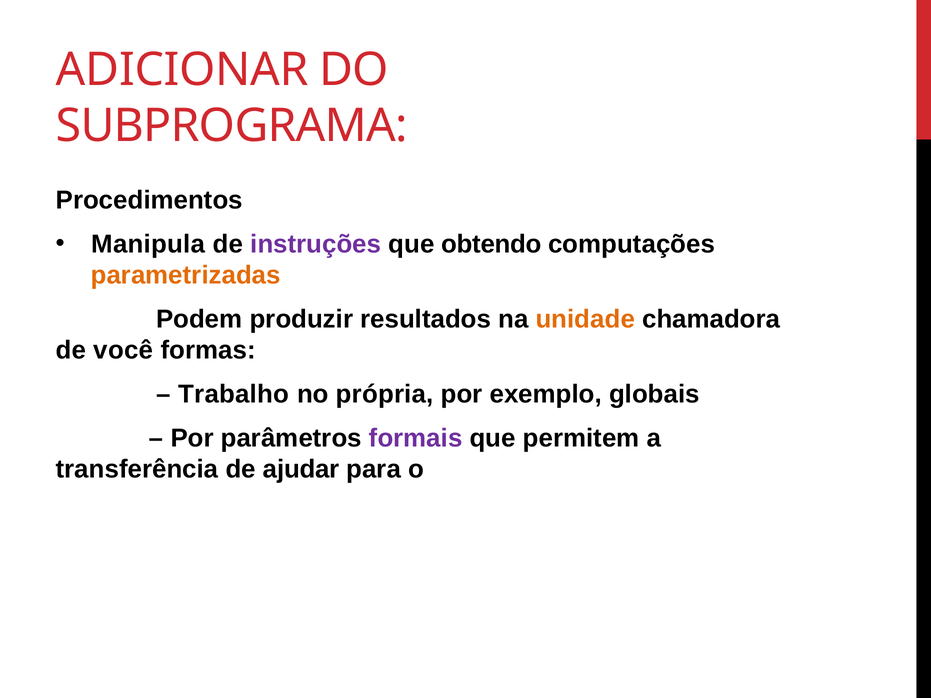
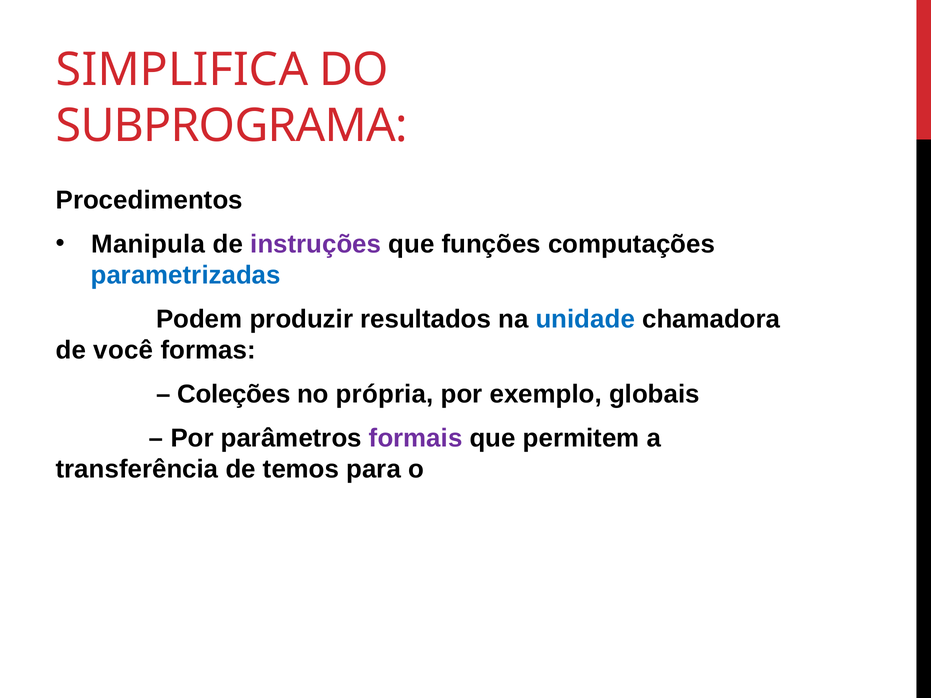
ADICIONAR: ADICIONAR -> SIMPLIFICA
obtendo: obtendo -> funções
parametrizadas colour: orange -> blue
unidade colour: orange -> blue
Trabalho: Trabalho -> Coleções
ajudar: ajudar -> temos
